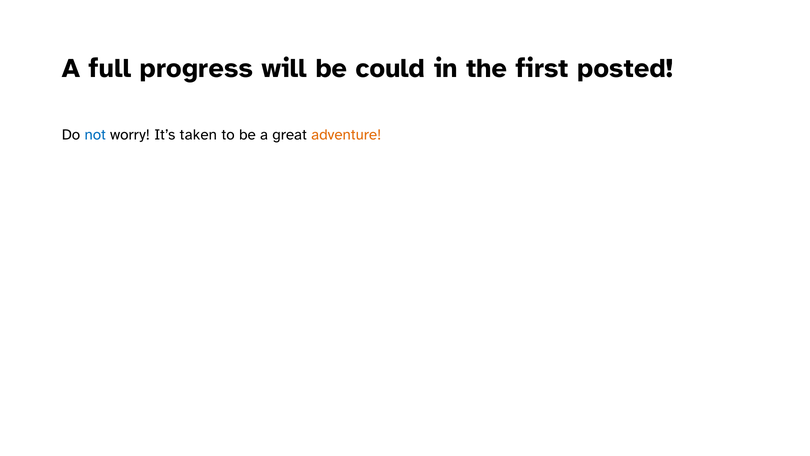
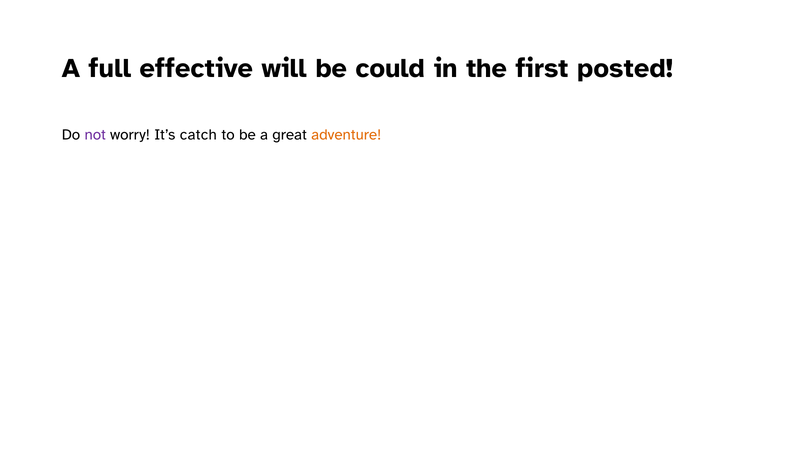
progress: progress -> effective
not colour: blue -> purple
taken: taken -> catch
